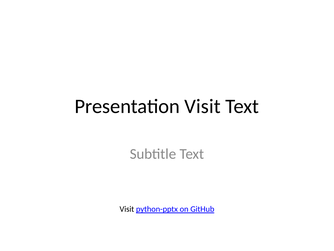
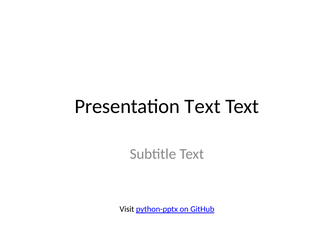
Presentation Visit: Visit -> Text
